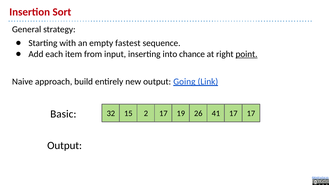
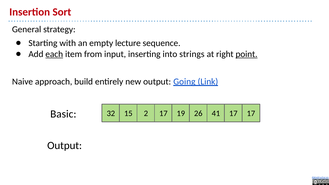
fastest: fastest -> lecture
each underline: none -> present
chance: chance -> strings
